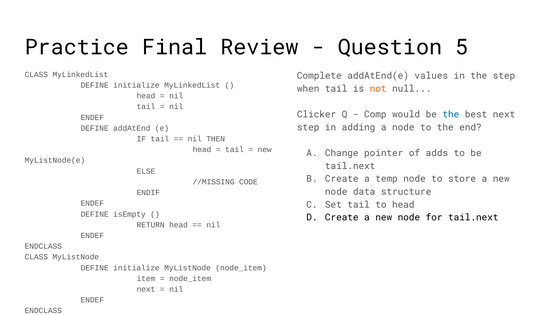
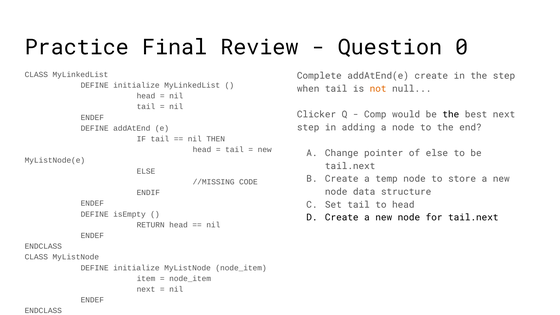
5: 5 -> 0
addAtEnd(e values: values -> create
the at (451, 114) colour: blue -> black
of adds: adds -> else
